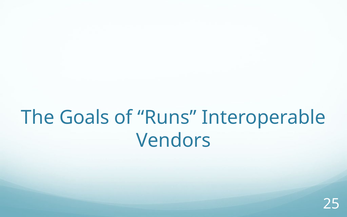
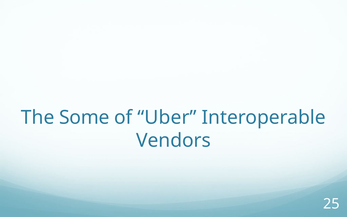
Goals: Goals -> Some
Runs: Runs -> Uber
